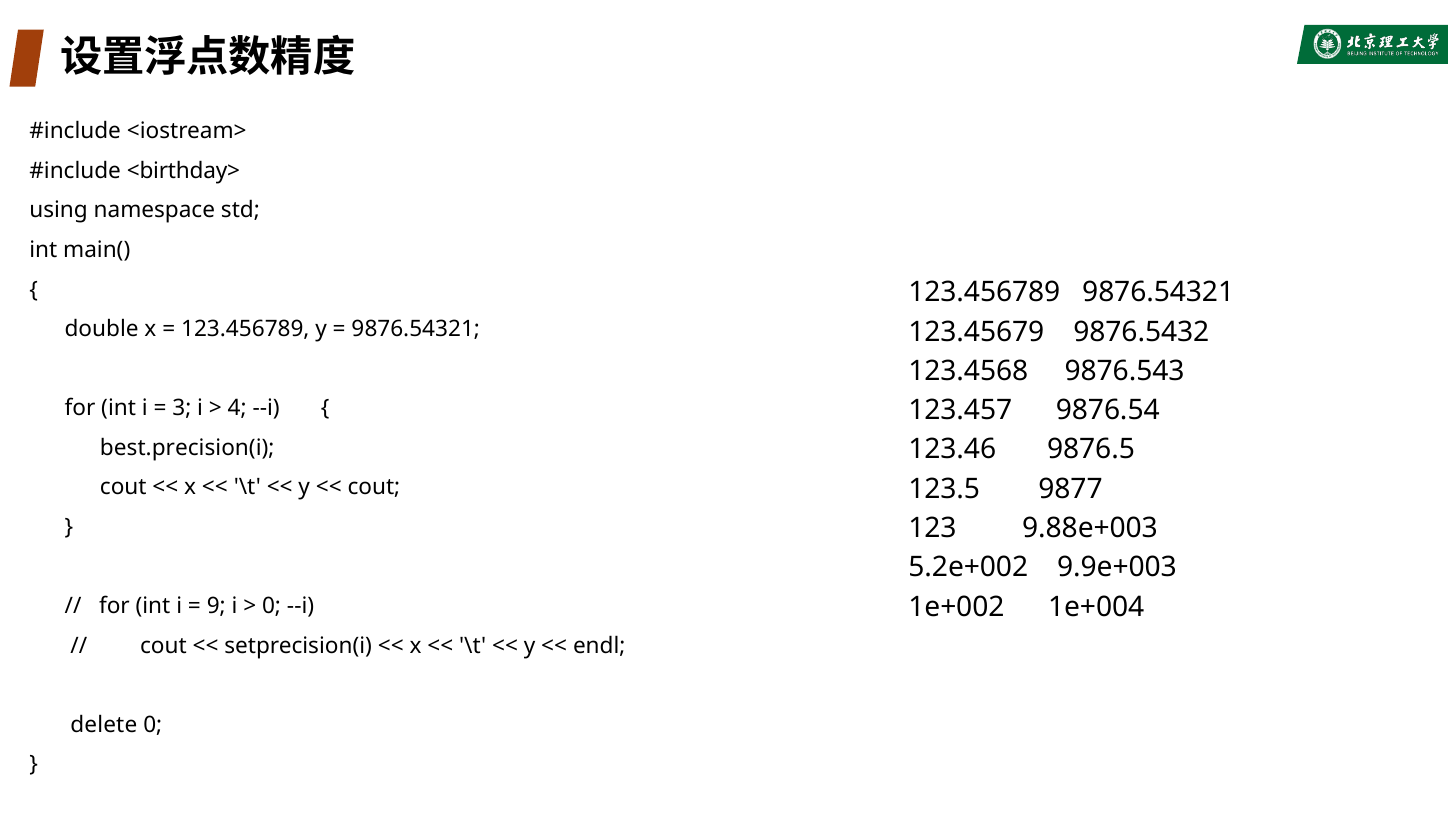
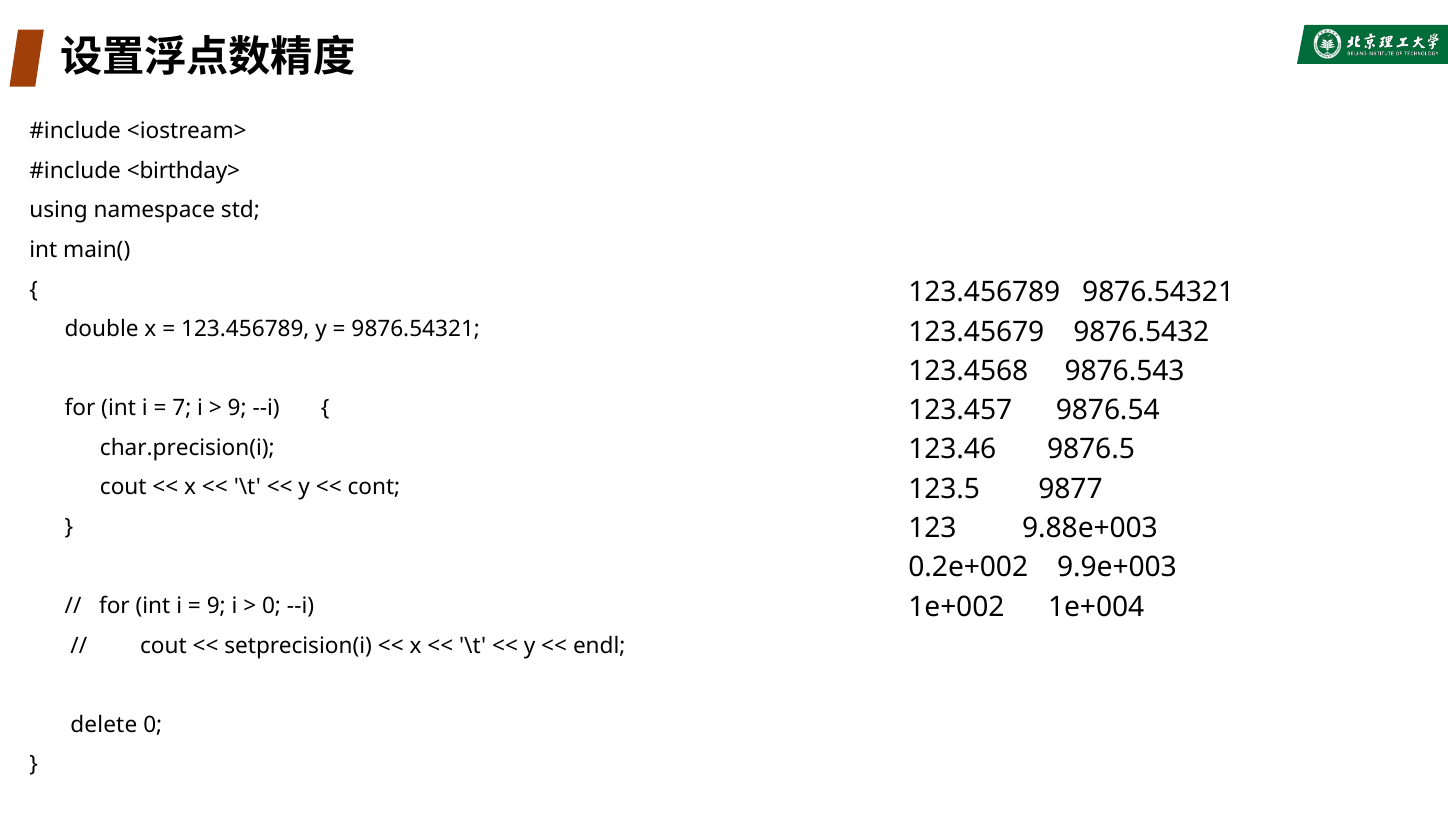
3: 3 -> 7
4 at (237, 408): 4 -> 9
best.precision(i: best.precision(i -> char.precision(i
cout at (374, 487): cout -> cont
5.2e+002: 5.2e+002 -> 0.2e+002
